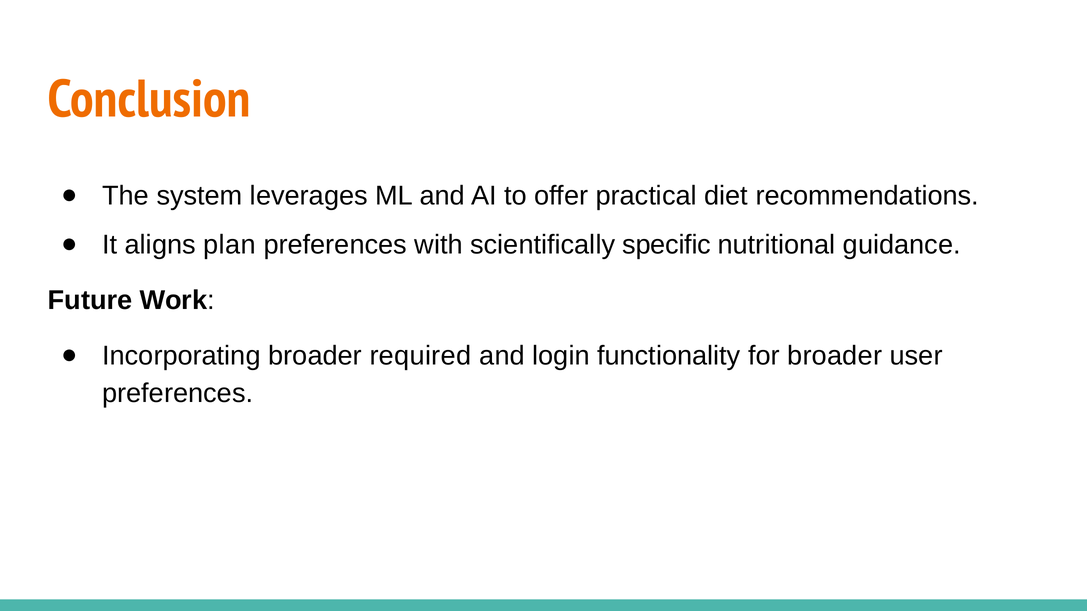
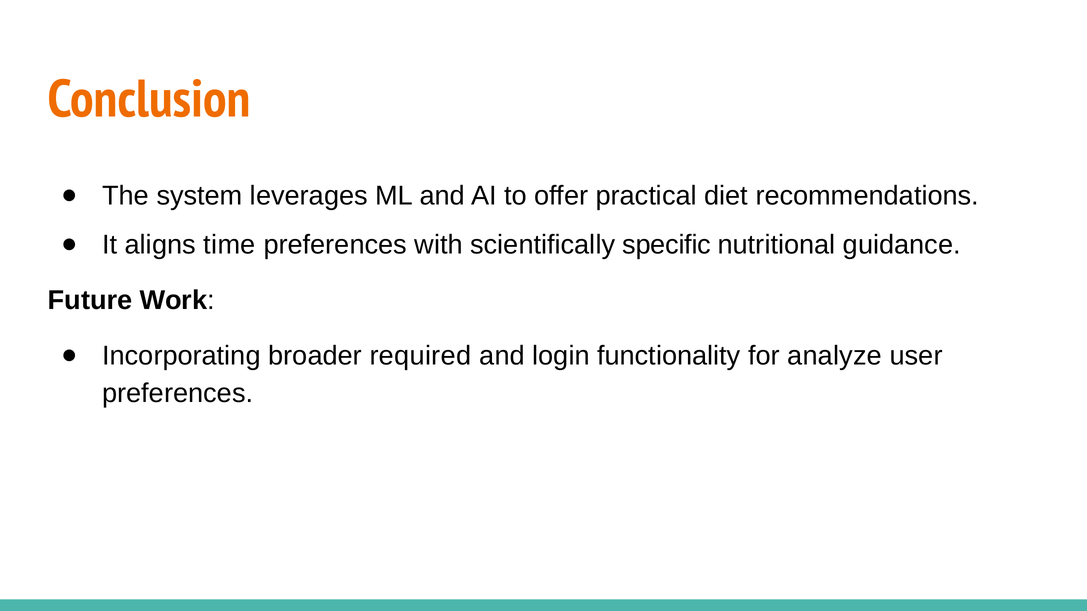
plan: plan -> time
for broader: broader -> analyze
